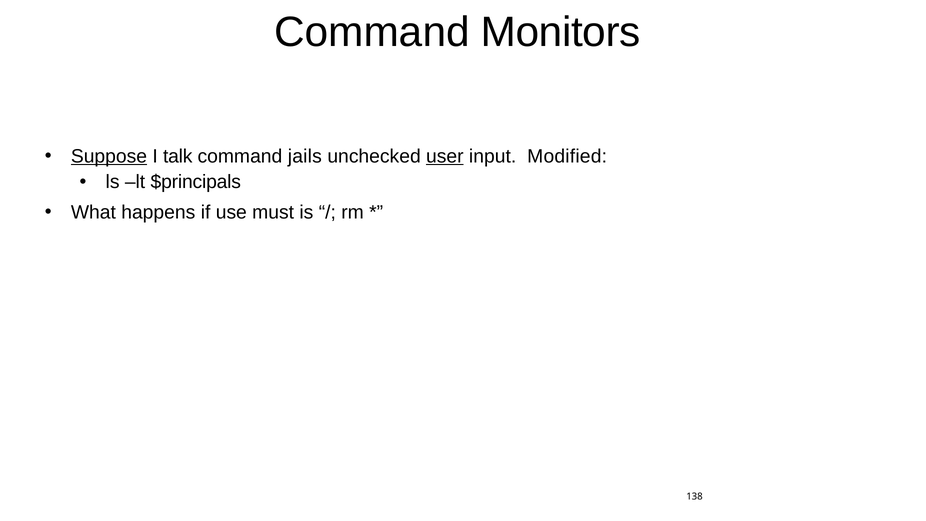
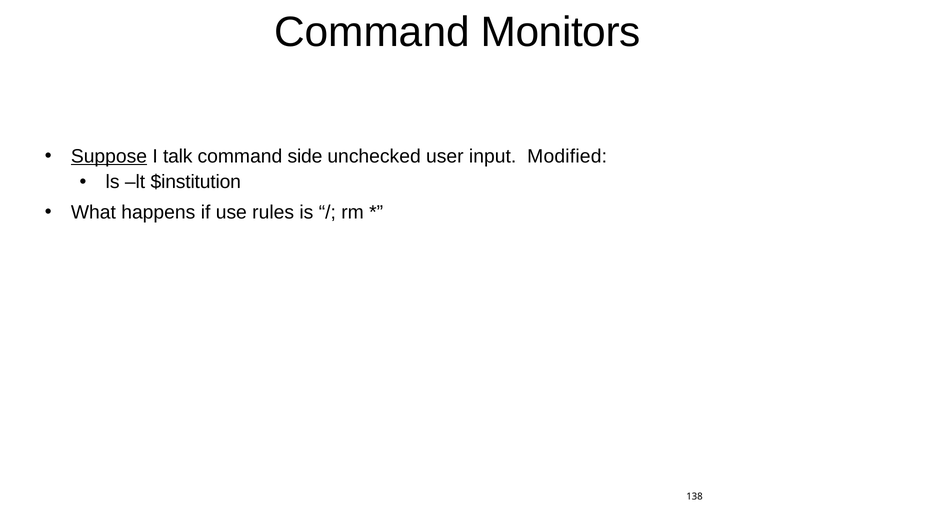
jails: jails -> side
user underline: present -> none
$principals: $principals -> $institution
must: must -> rules
